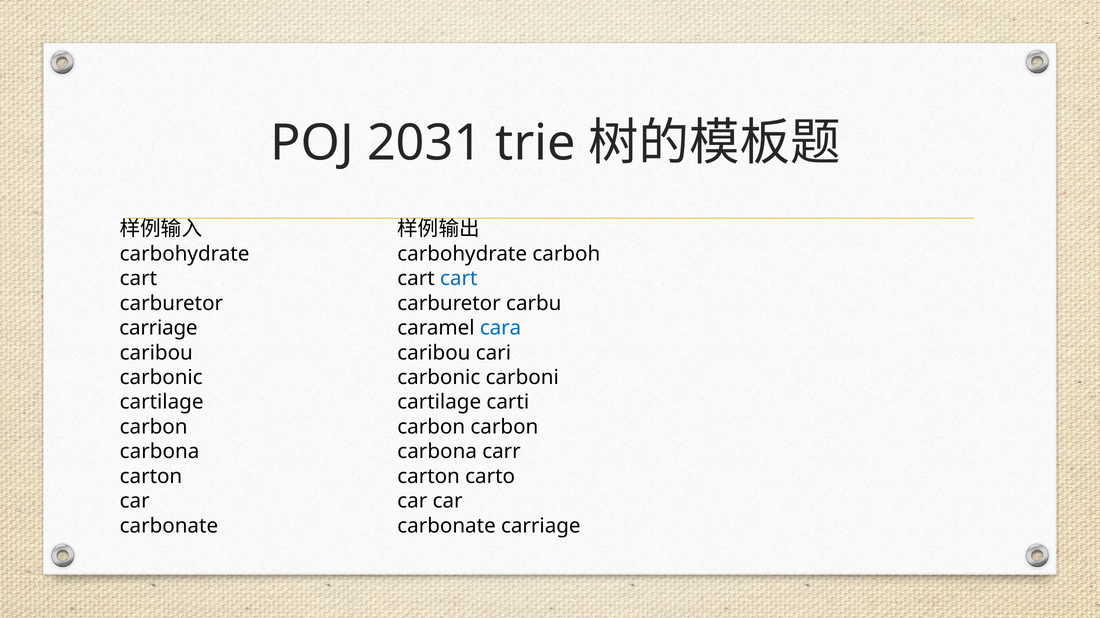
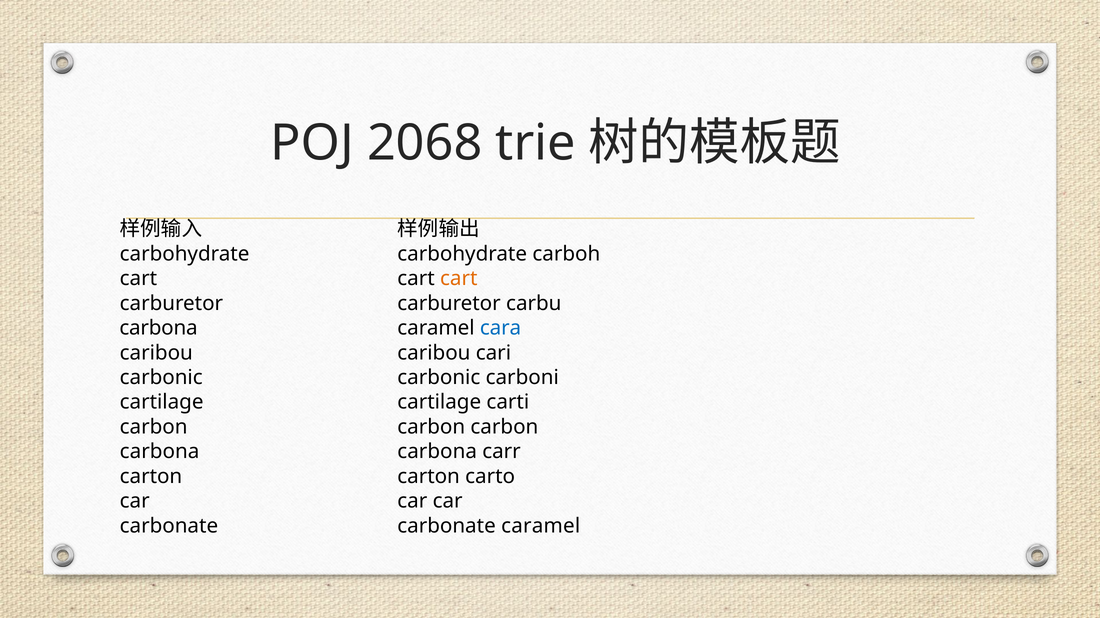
2031: 2031 -> 2068
cart at (459, 279) colour: blue -> orange
carriage at (158, 328): carriage -> carbona
carbonate carriage: carriage -> caramel
